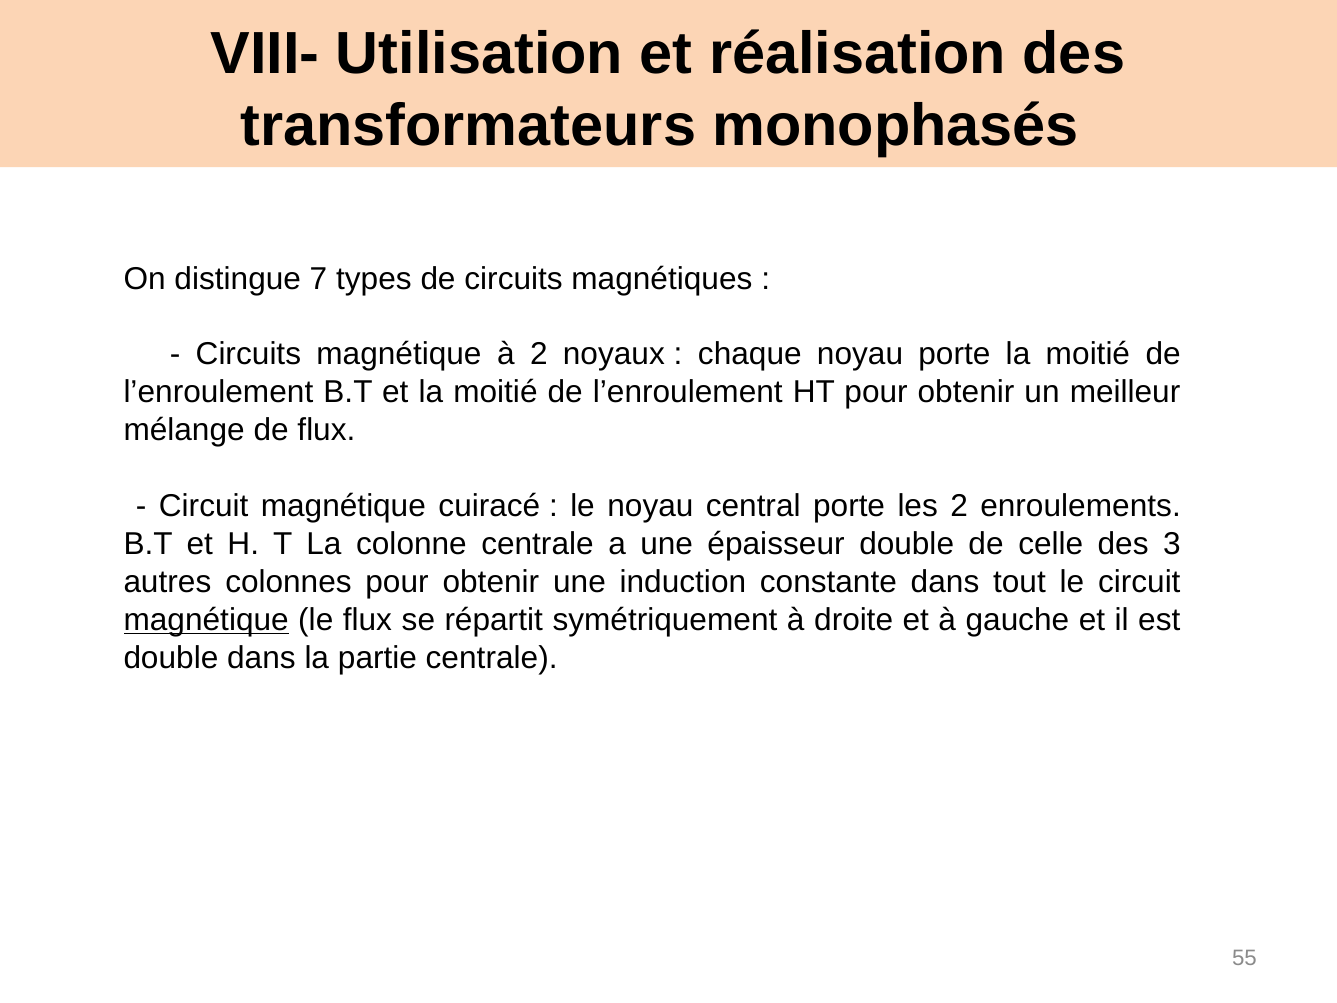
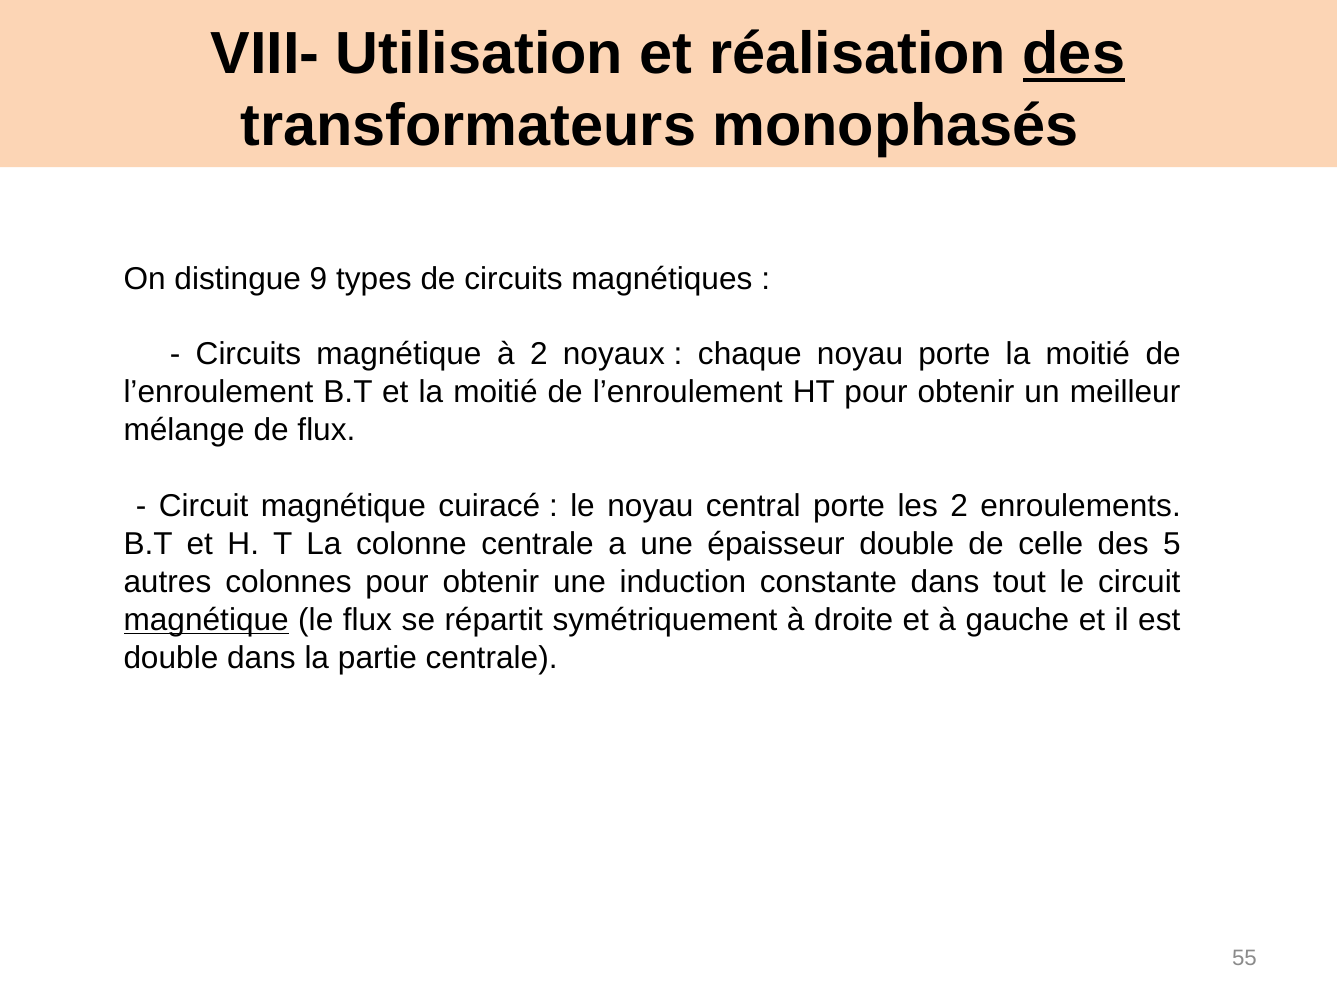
des at (1074, 54) underline: none -> present
7: 7 -> 9
3: 3 -> 5
